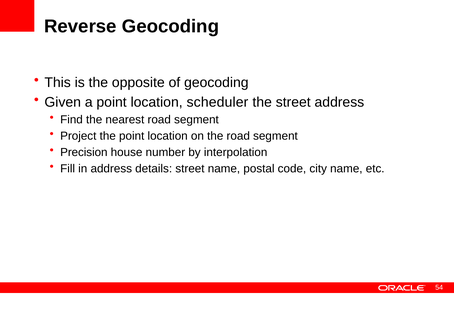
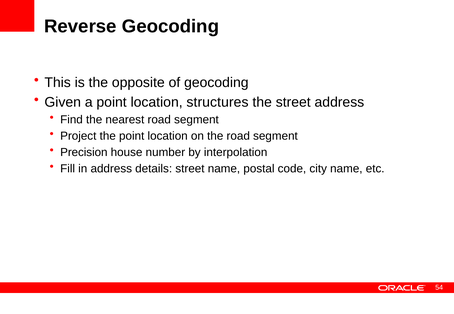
scheduler: scheduler -> structures
